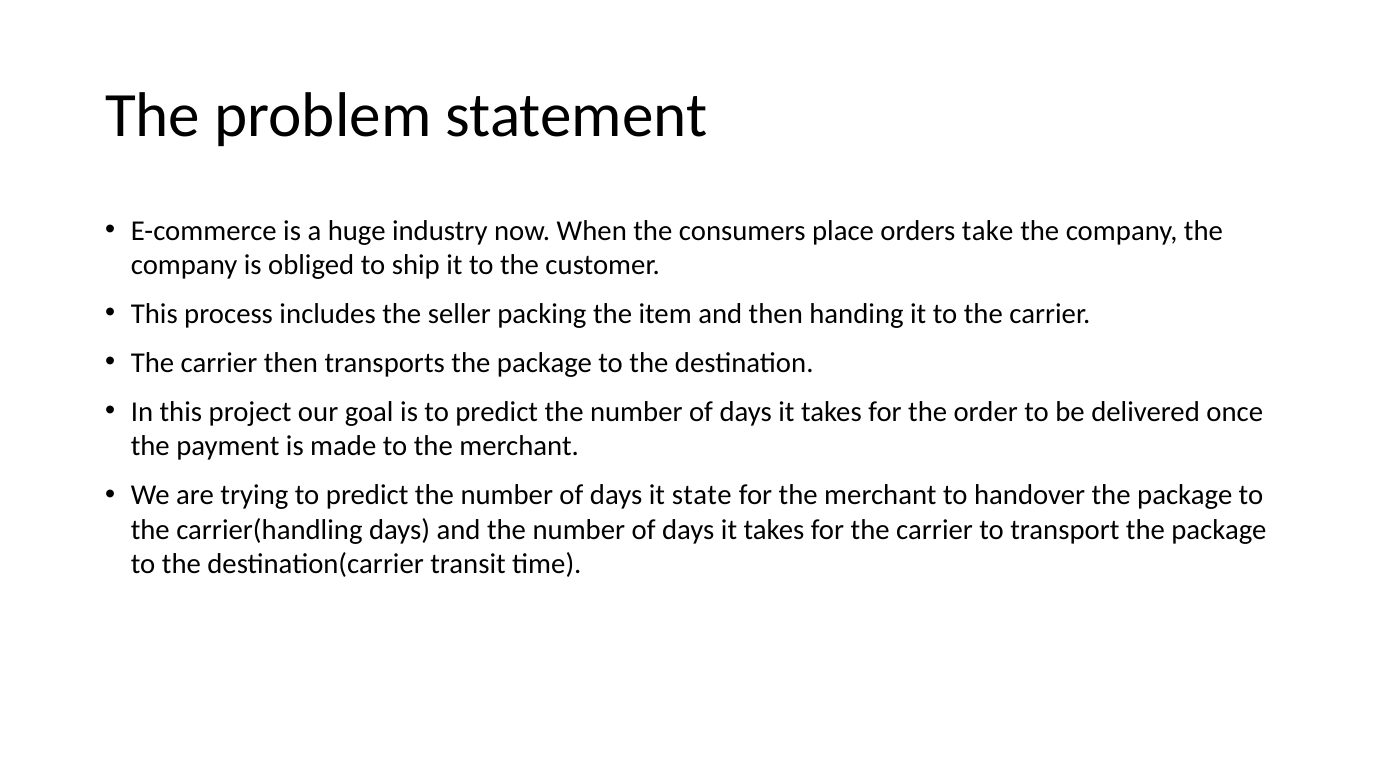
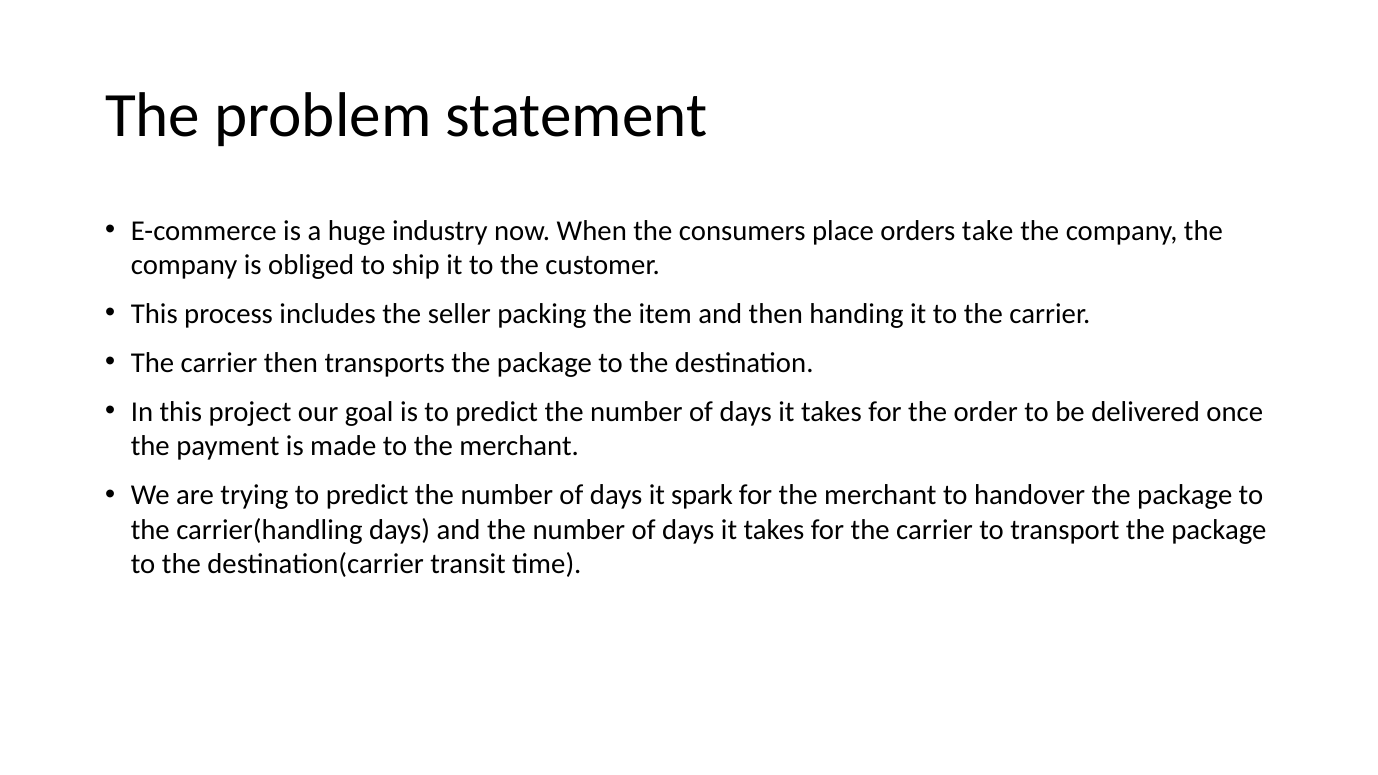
state: state -> spark
